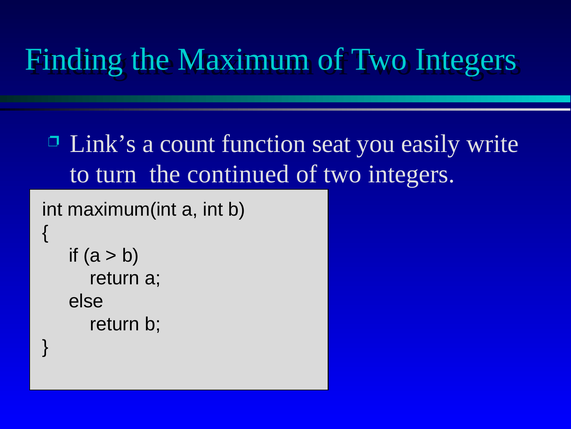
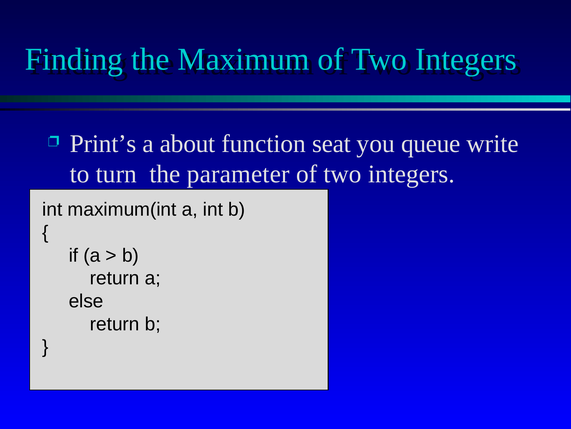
Link’s: Link’s -> Print’s
count: count -> about
easily: easily -> queue
continued: continued -> parameter
